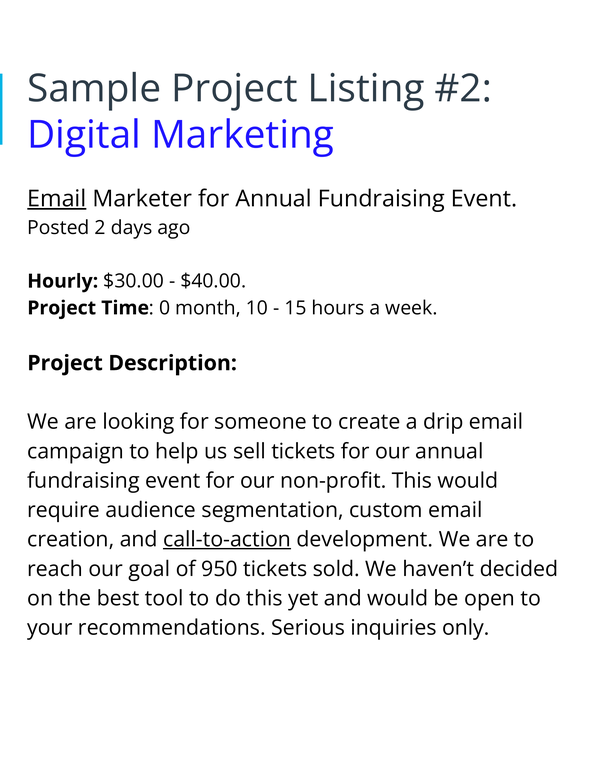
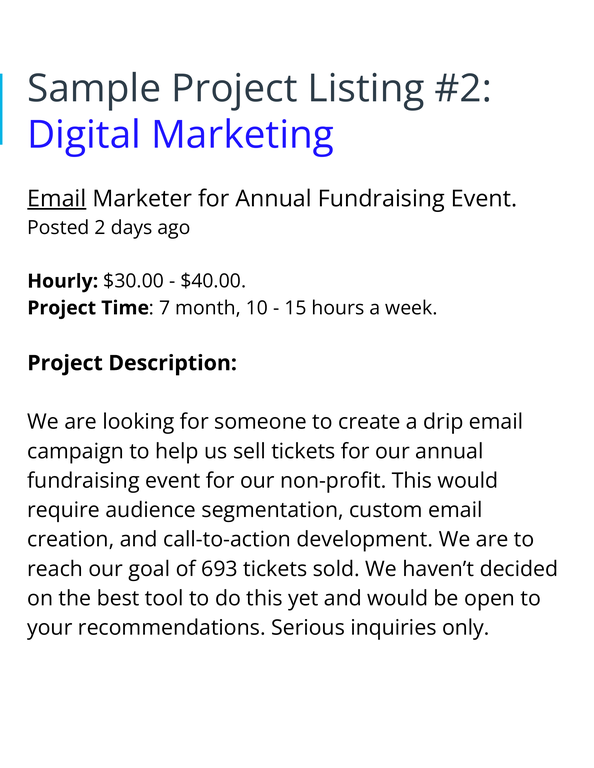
0: 0 -> 7
call-to-action underline: present -> none
950: 950 -> 693
